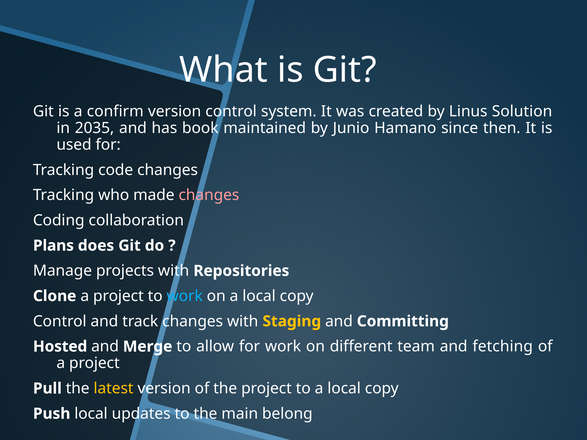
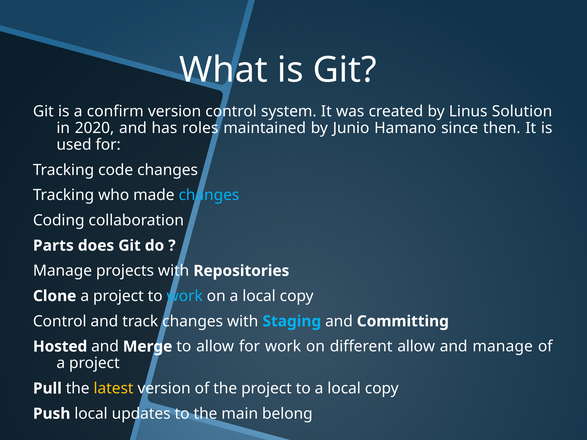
2035: 2035 -> 2020
book: book -> roles
changes at (209, 195) colour: pink -> light blue
Plans: Plans -> Parts
Staging colour: yellow -> light blue
different team: team -> allow
and fetching: fetching -> manage
